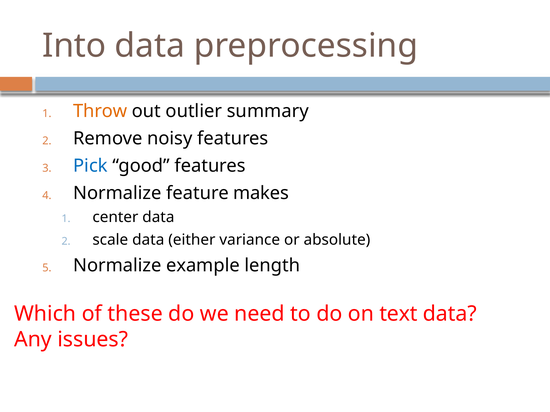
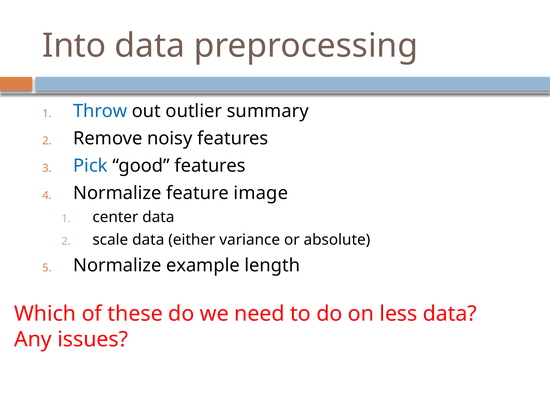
Throw colour: orange -> blue
makes: makes -> image
text: text -> less
